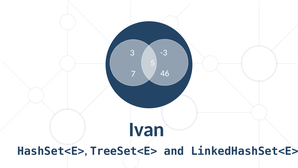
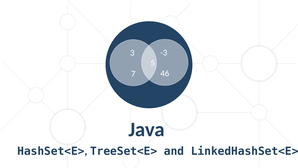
Ivan: Ivan -> Java
